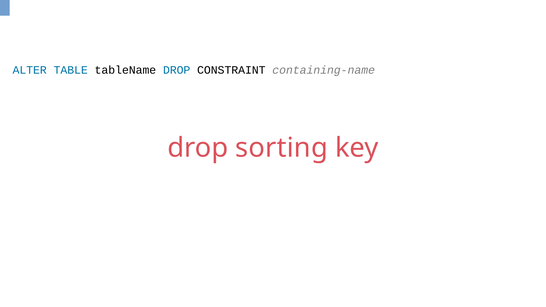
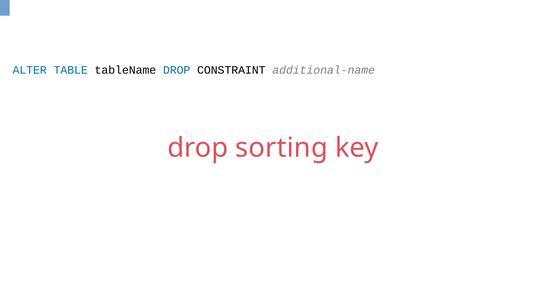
containing-name: containing-name -> additional-name
